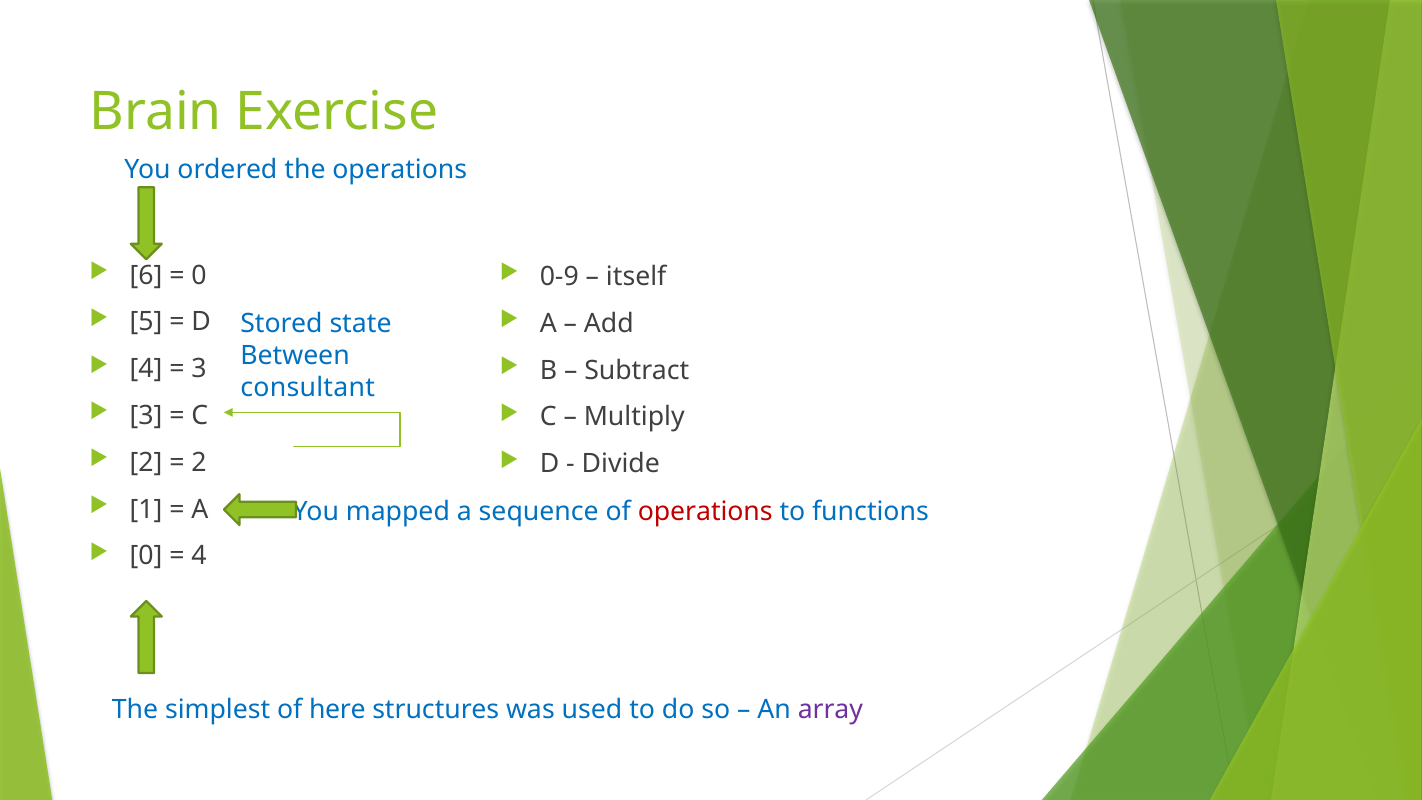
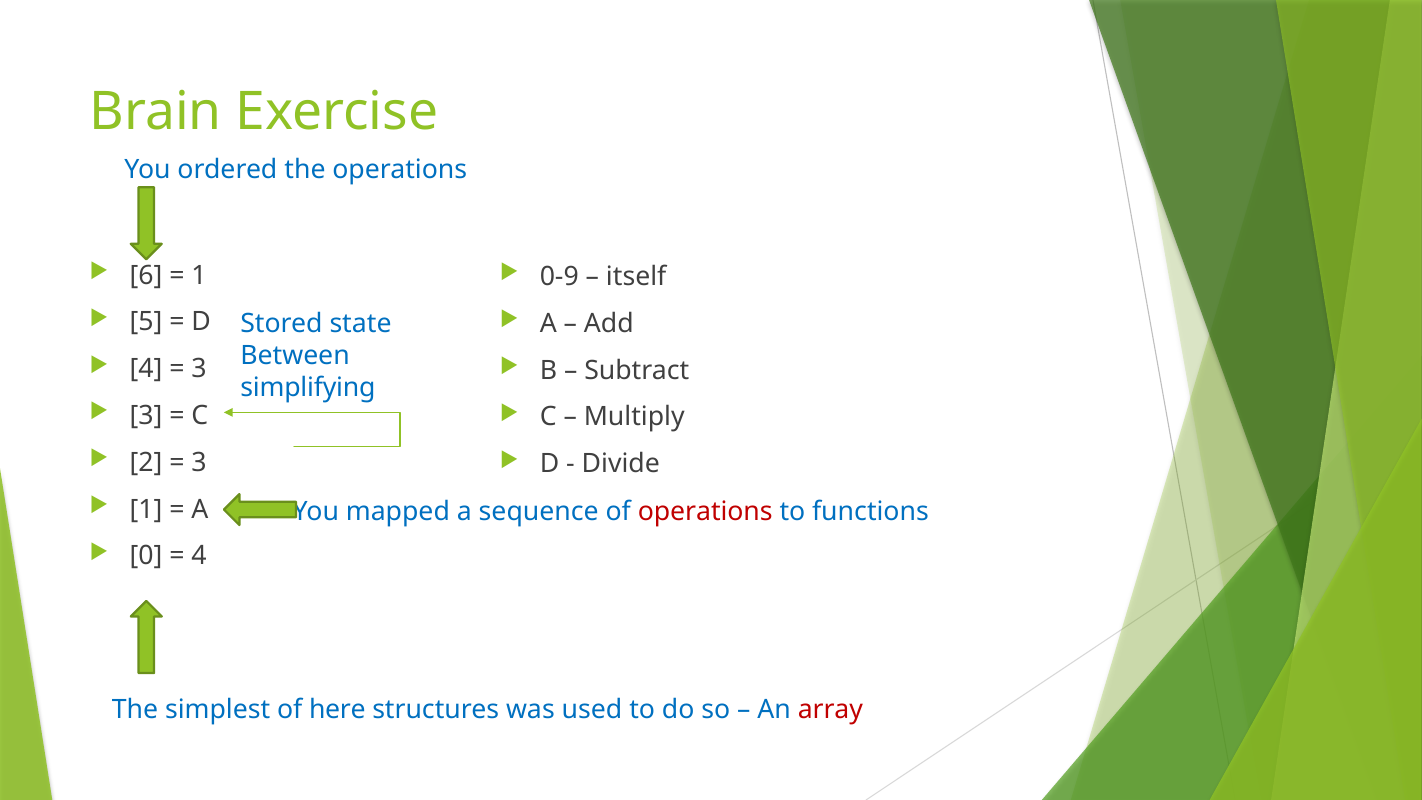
0 at (199, 275): 0 -> 1
consultant: consultant -> simplifying
2 at (199, 462): 2 -> 3
array colour: purple -> red
